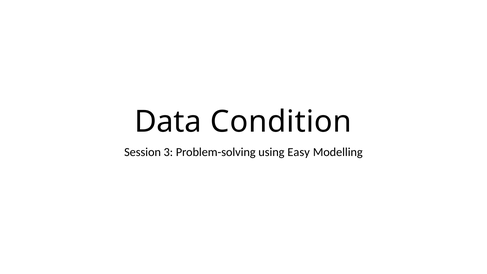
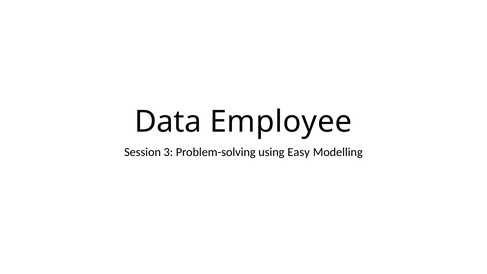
Condition: Condition -> Employee
